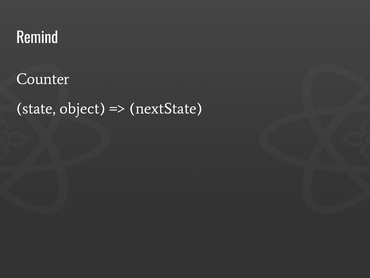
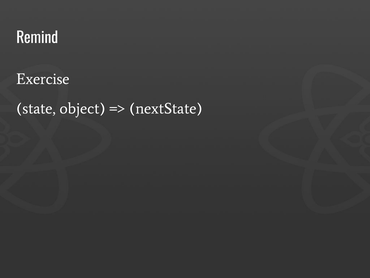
Counter: Counter -> Exercise
